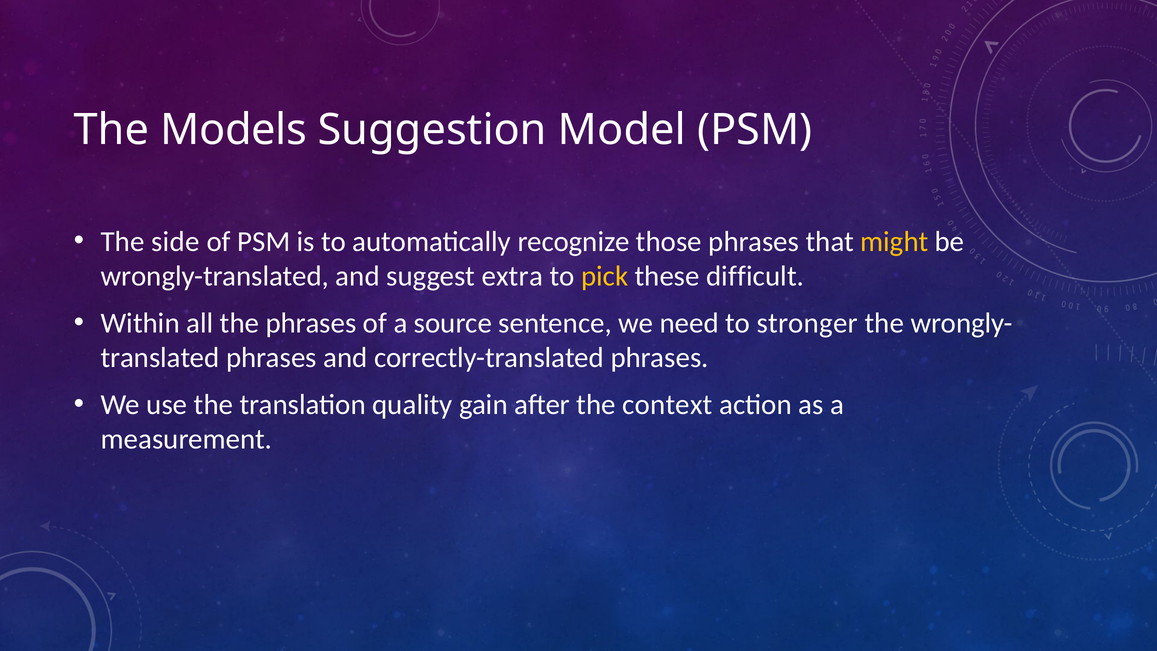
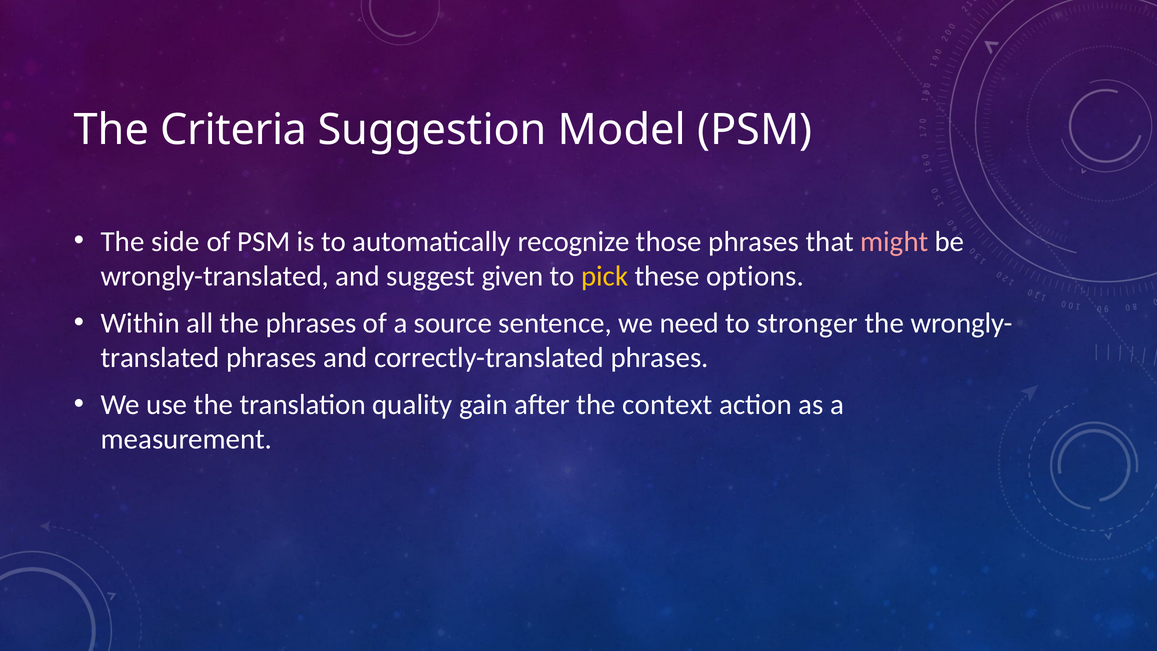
Models: Models -> Criteria
might colour: yellow -> pink
extra: extra -> given
difficult: difficult -> options
